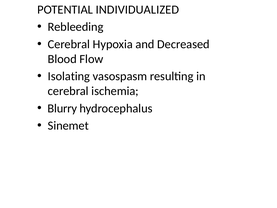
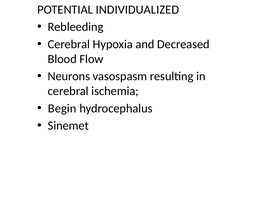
Isolating: Isolating -> Neurons
Blurry: Blurry -> Begin
